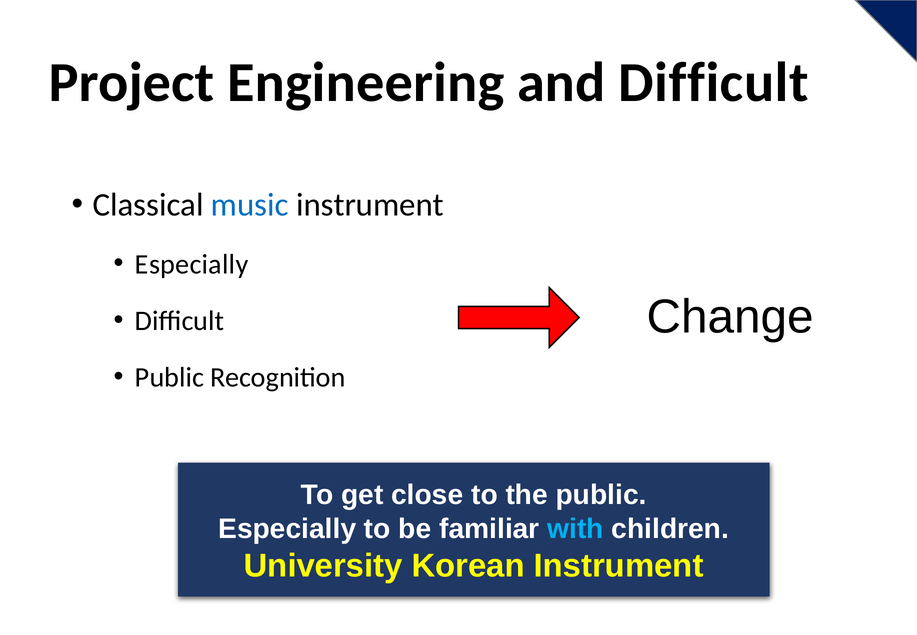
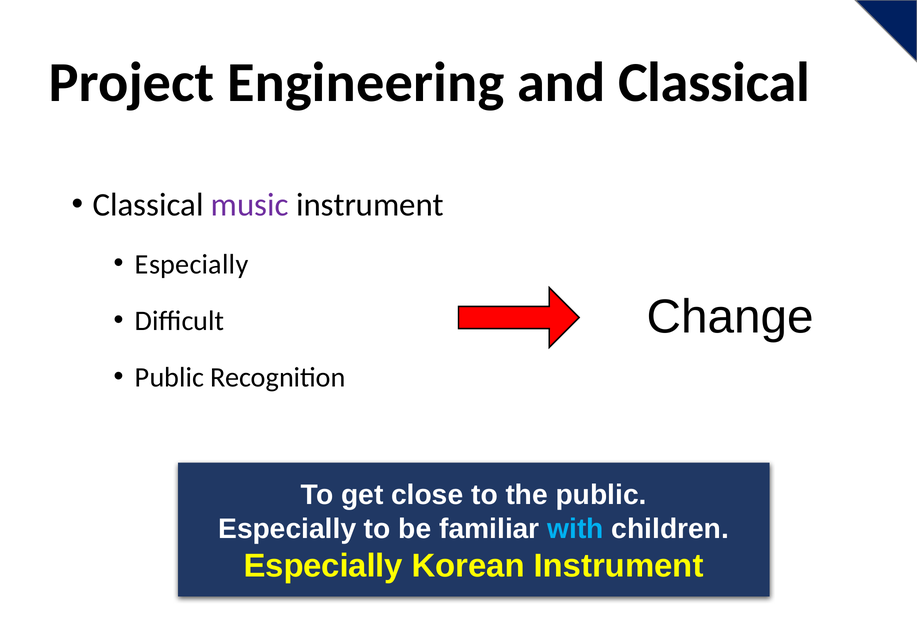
and Difficult: Difficult -> Classical
music colour: blue -> purple
University at (323, 566): University -> Especially
